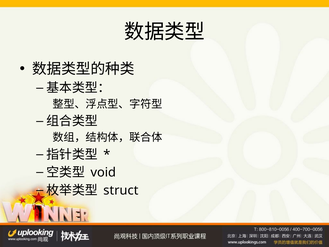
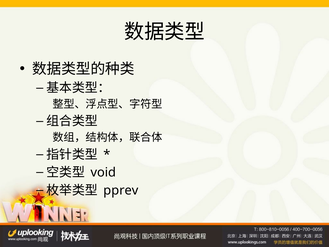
struct: struct -> pprev
